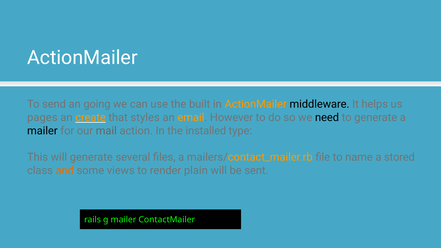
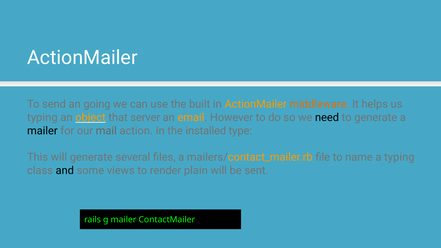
middleware colour: black -> orange
pages at (42, 118): pages -> typing
create: create -> object
styles: styles -> server
a stored: stored -> typing
and colour: orange -> black
